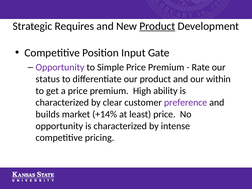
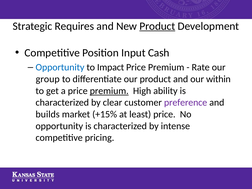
Gate: Gate -> Cash
Opportunity at (60, 67) colour: purple -> blue
Simple: Simple -> Impact
status: status -> group
premium at (109, 91) underline: none -> present
+14%: +14% -> +15%
